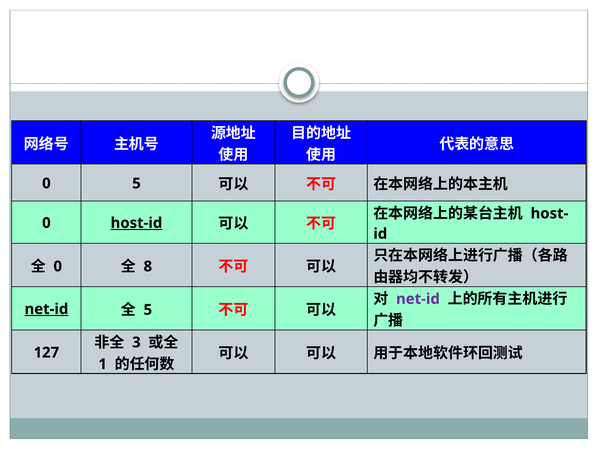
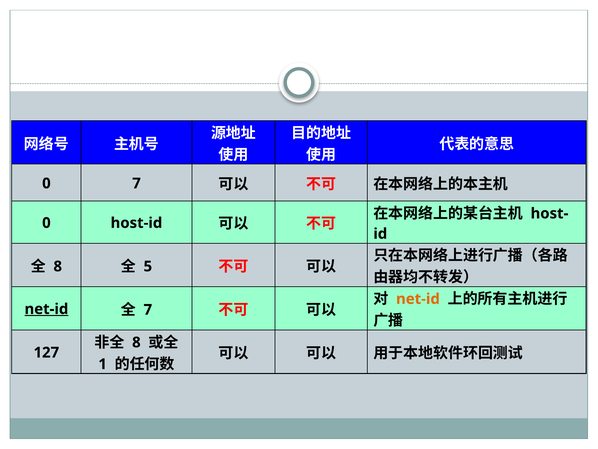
0 5: 5 -> 7
host-id underline: present -> none
0 at (58, 266): 0 -> 8
8: 8 -> 5
net-id at (418, 299) colour: purple -> orange
5 at (148, 309): 5 -> 7
3 at (136, 342): 3 -> 8
